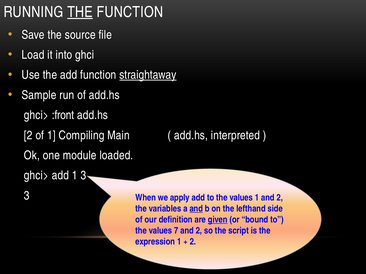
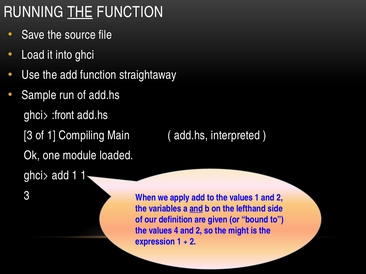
straightaway underline: present -> none
2 at (28, 135): 2 -> 3
1 3: 3 -> 1
given underline: present -> none
7: 7 -> 4
script: script -> might
